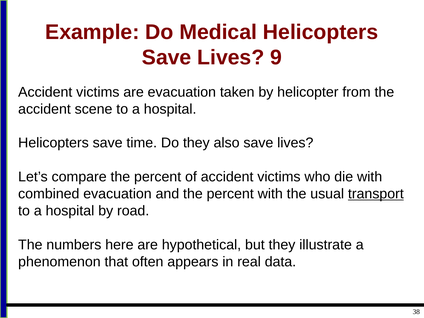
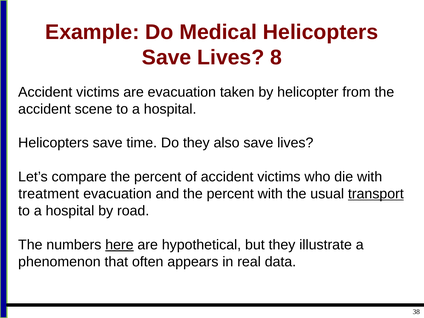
9: 9 -> 8
combined: combined -> treatment
here underline: none -> present
